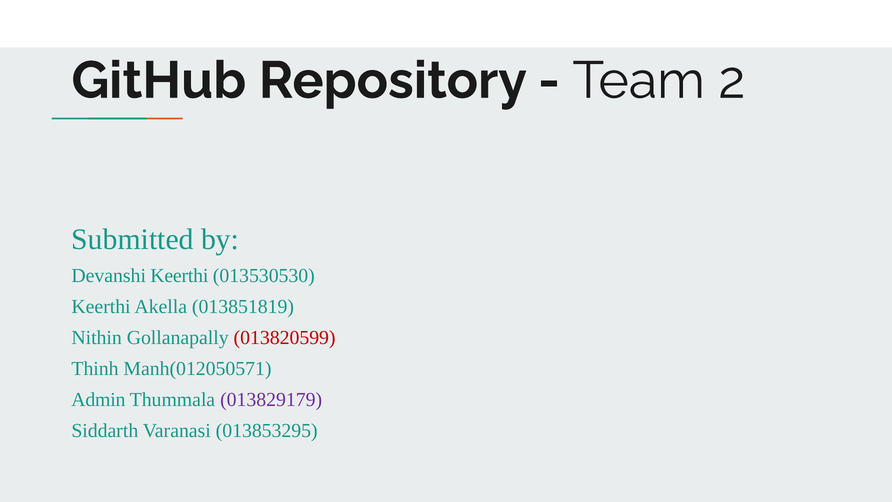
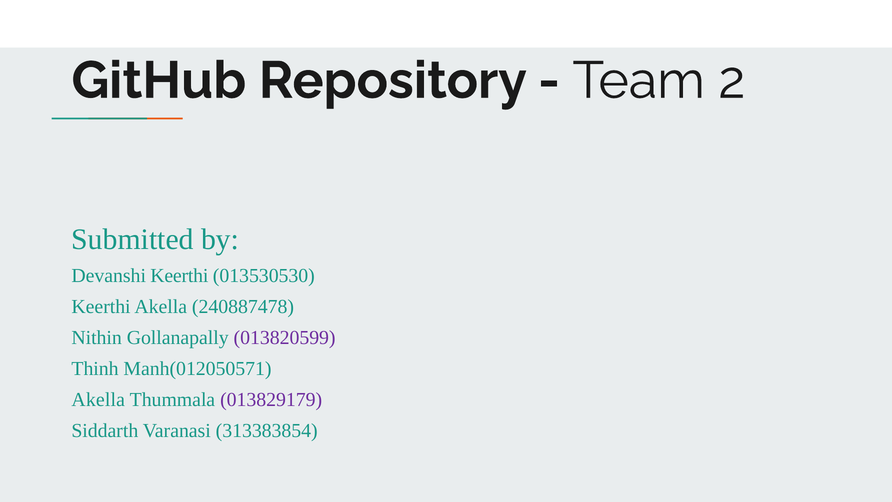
013851819: 013851819 -> 240887478
013820599 colour: red -> purple
Admin at (98, 400): Admin -> Akella
013853295: 013853295 -> 313383854
